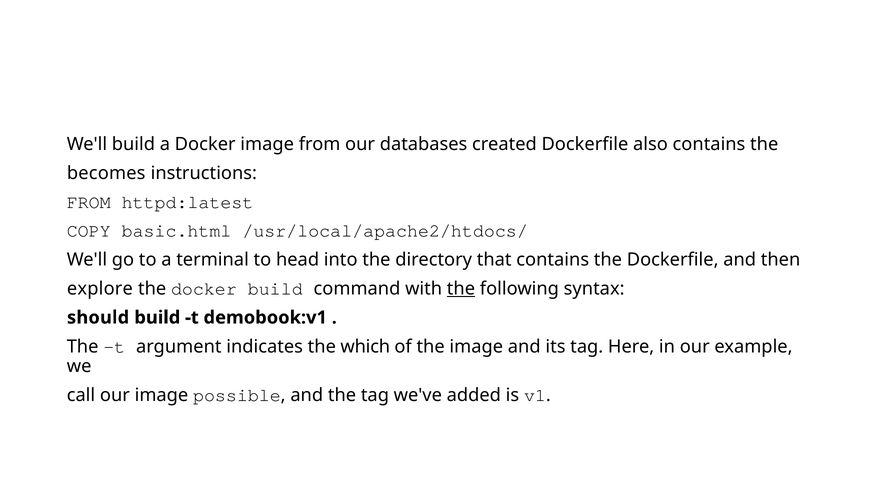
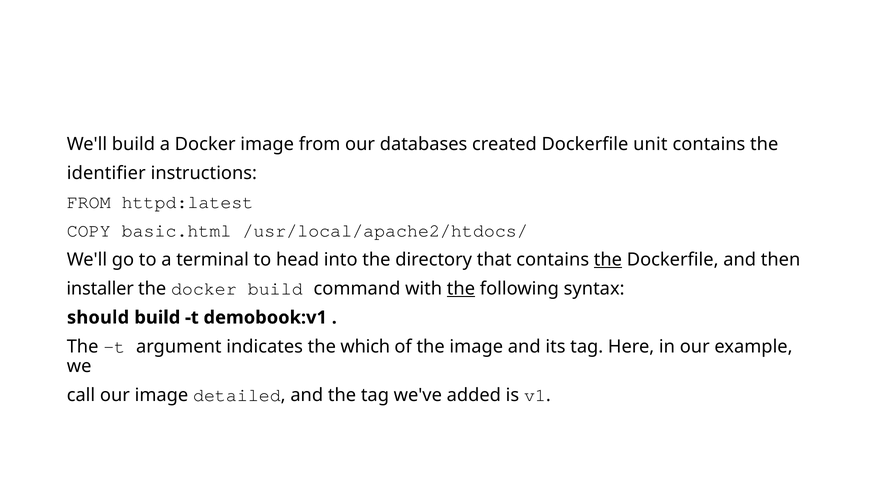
also: also -> unit
becomes: becomes -> identifier
the at (608, 260) underline: none -> present
explore: explore -> installer
possible: possible -> detailed
